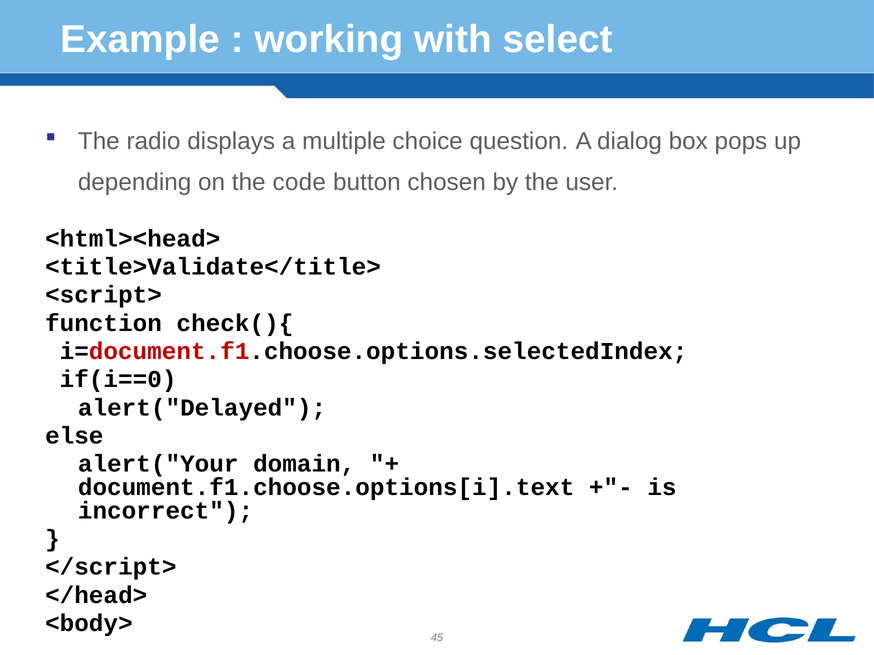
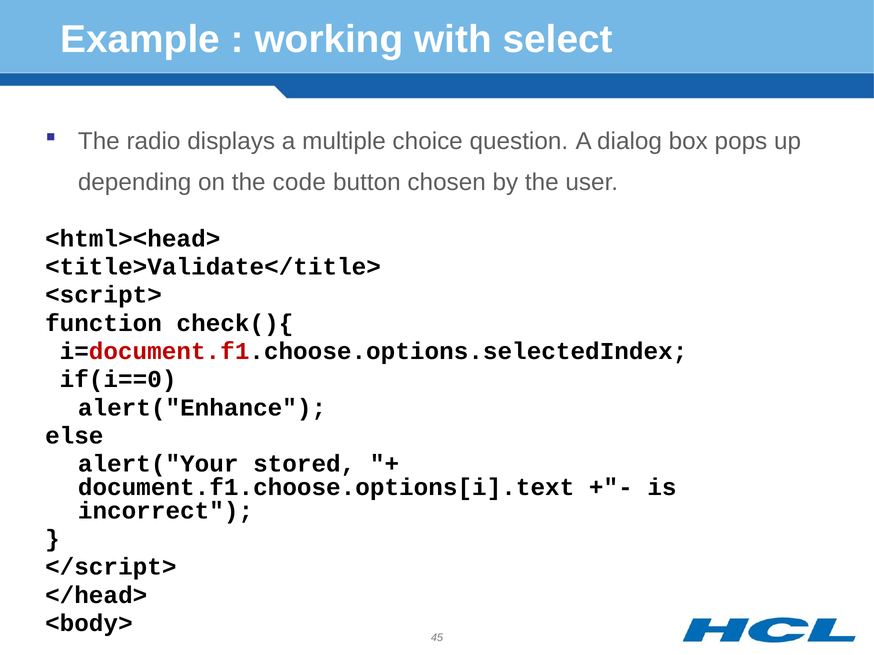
alert("Delayed: alert("Delayed -> alert("Enhance
domain: domain -> stored
